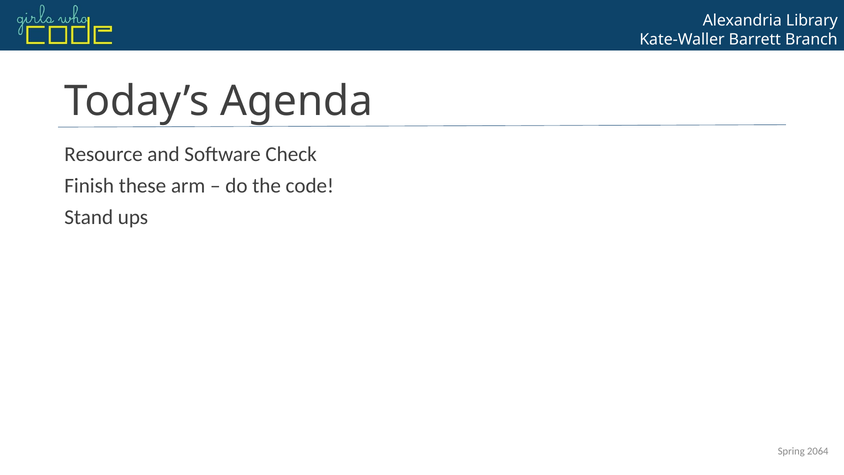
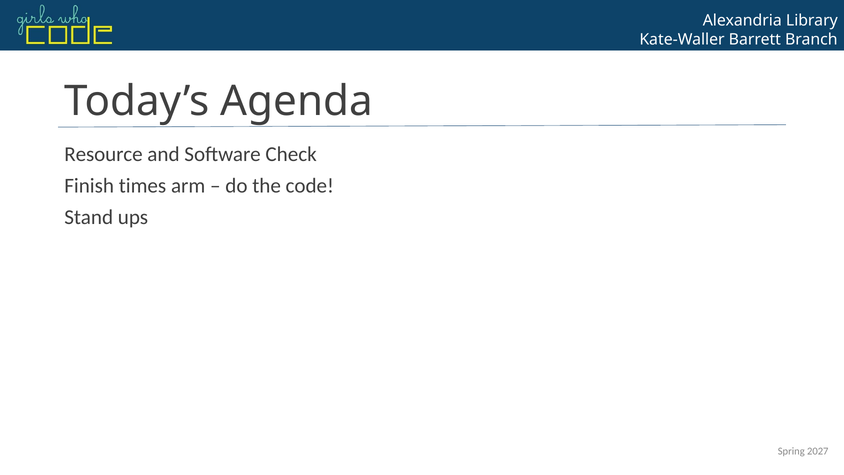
these: these -> times
2064: 2064 -> 2027
